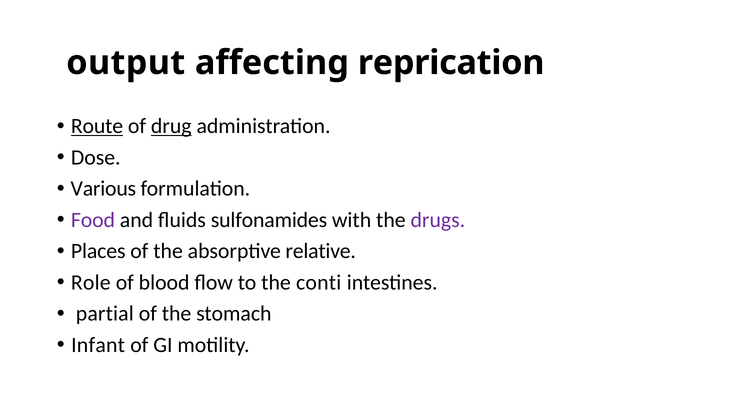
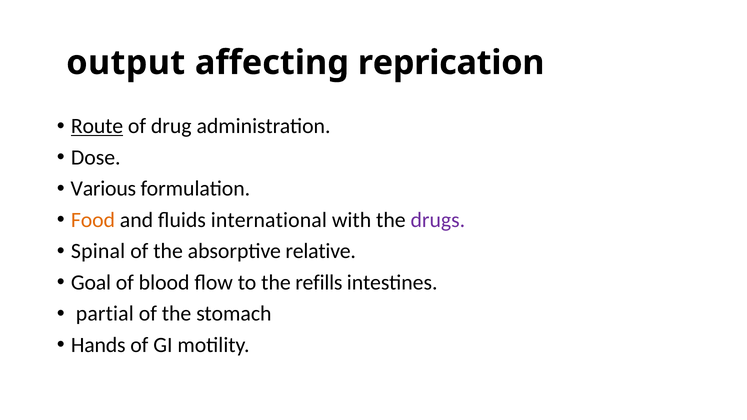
drug underline: present -> none
Food colour: purple -> orange
sulfonamides: sulfonamides -> international
Places: Places -> Spinal
Role: Role -> Goal
conti: conti -> refills
Infant: Infant -> Hands
